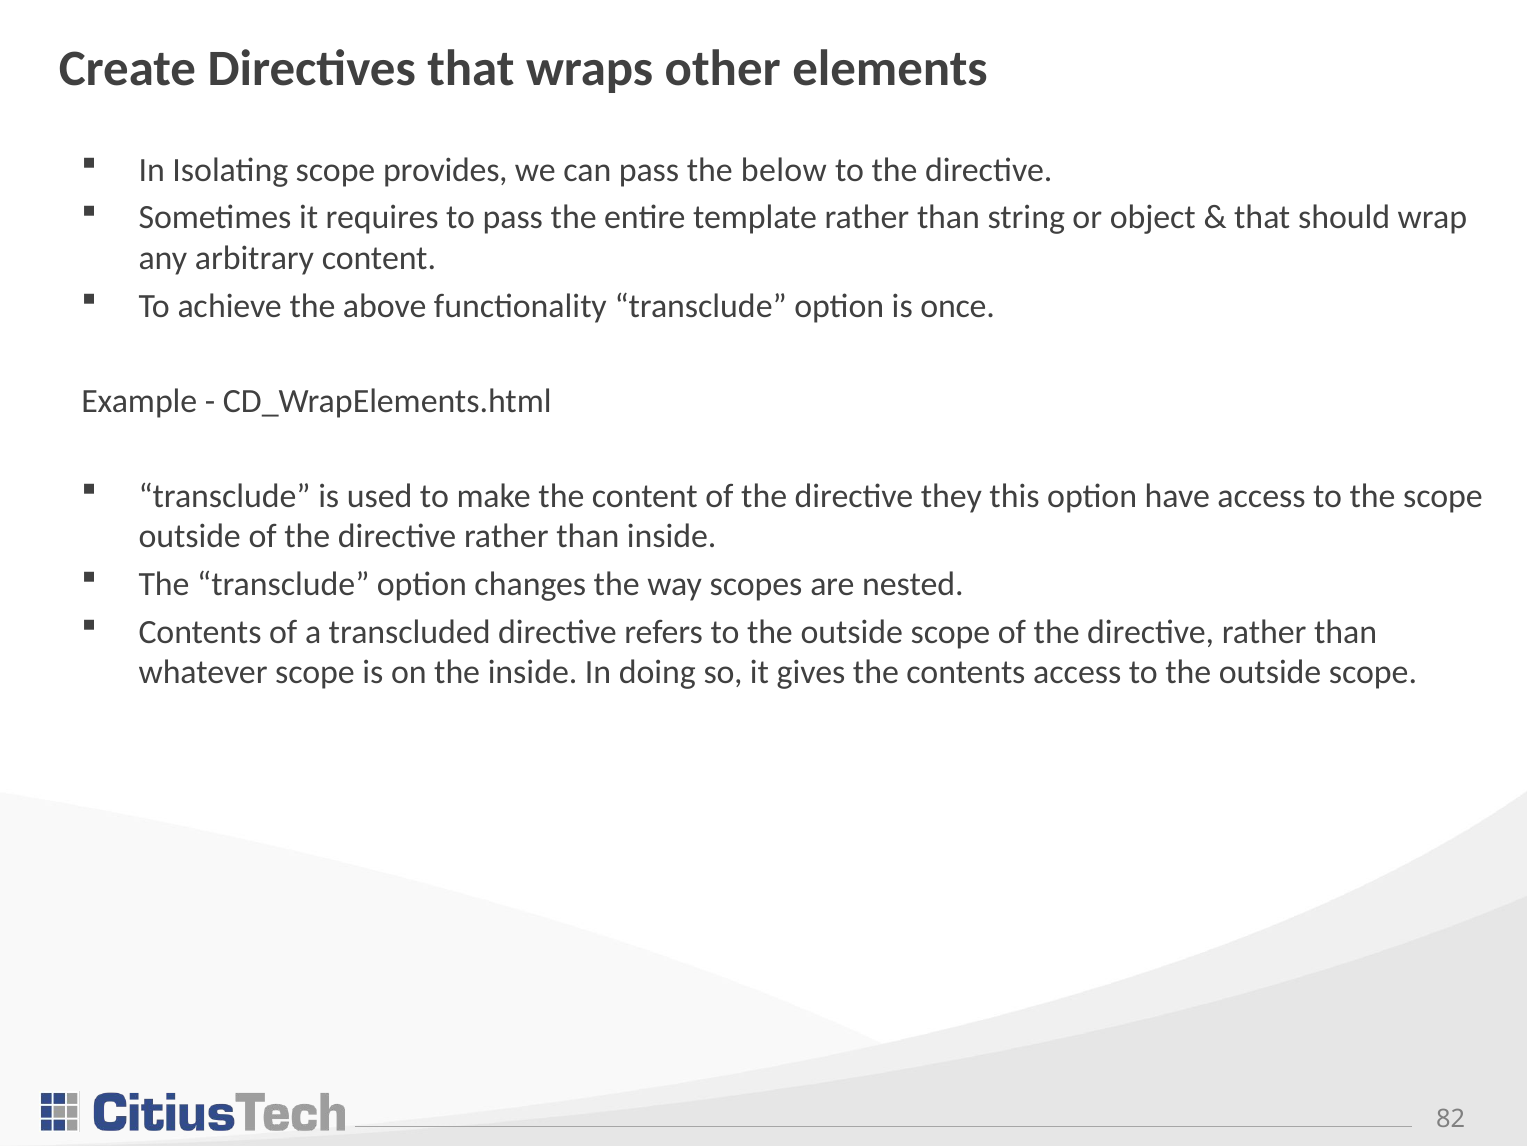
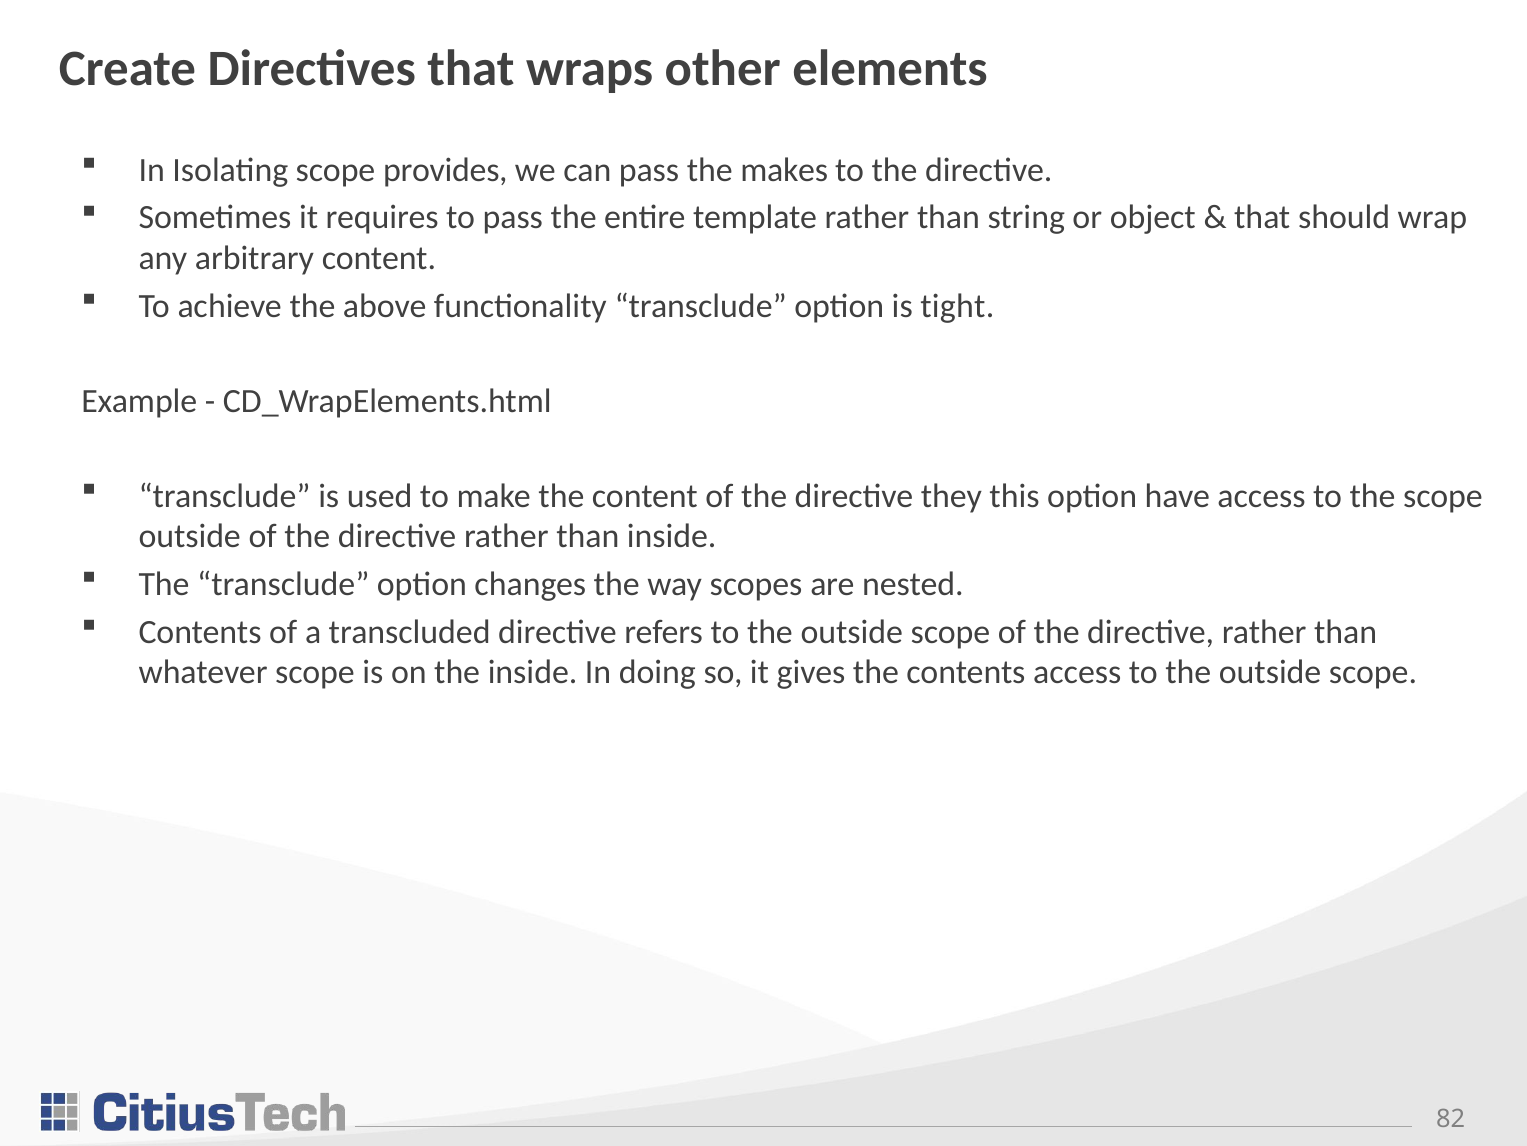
below: below -> makes
once: once -> tight
